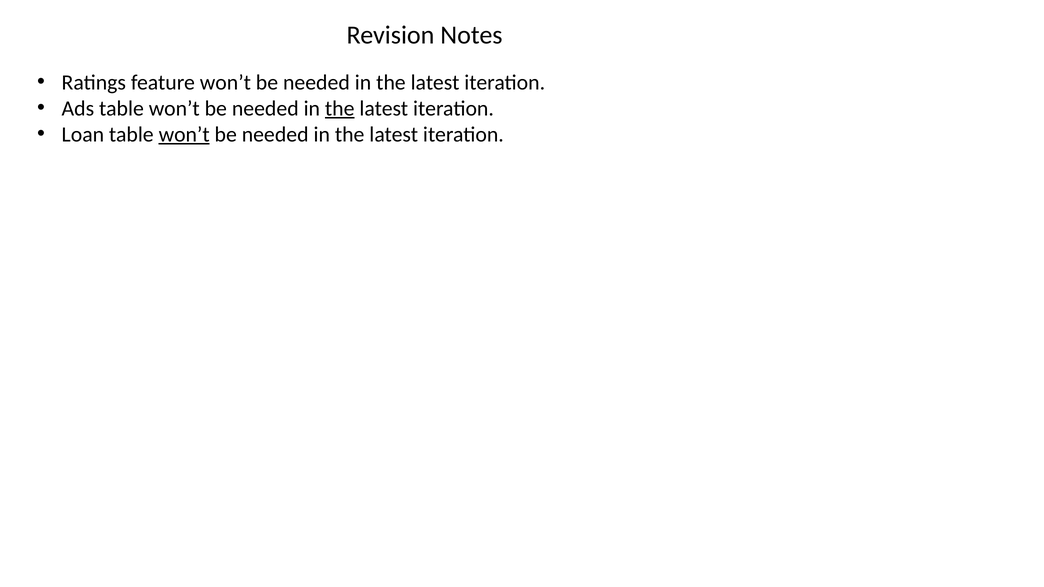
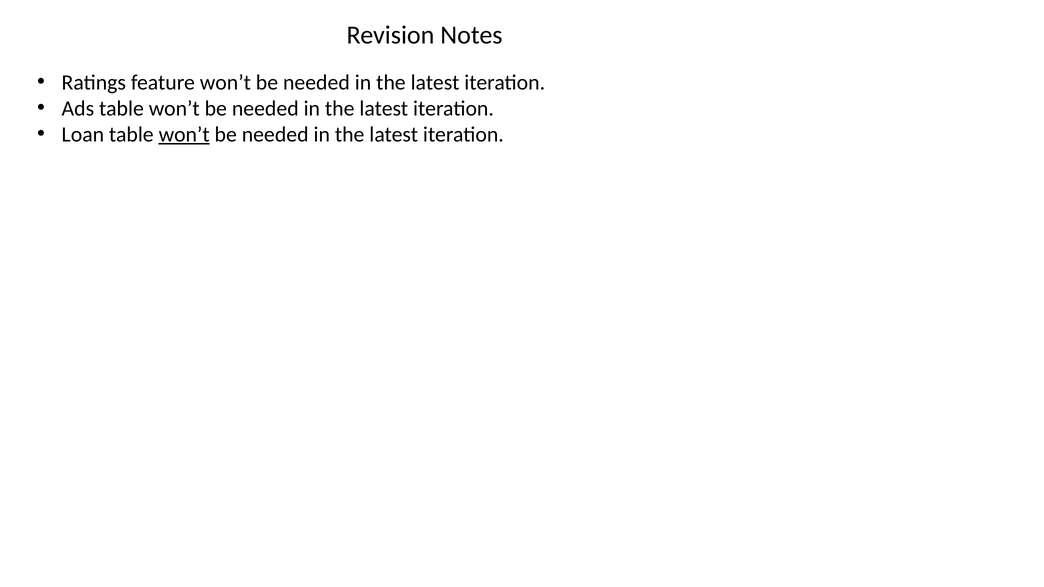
the at (340, 108) underline: present -> none
